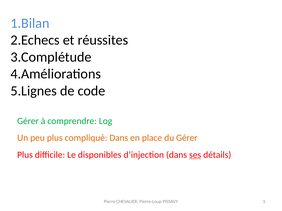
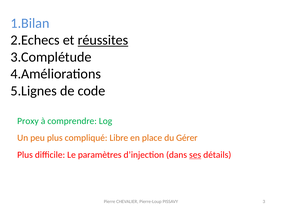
réussites underline: none -> present
Gérer at (28, 121): Gérer -> Proxy
compliqué Dans: Dans -> Libre
disponibles: disponibles -> paramètres
